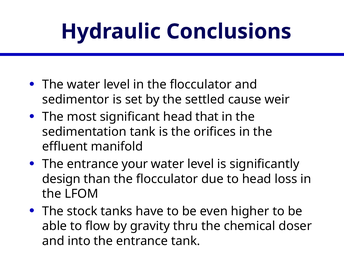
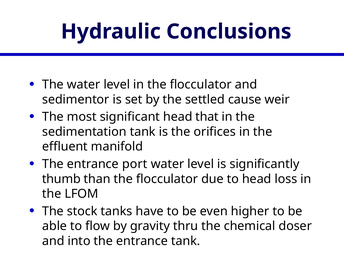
your: your -> port
design: design -> thumb
